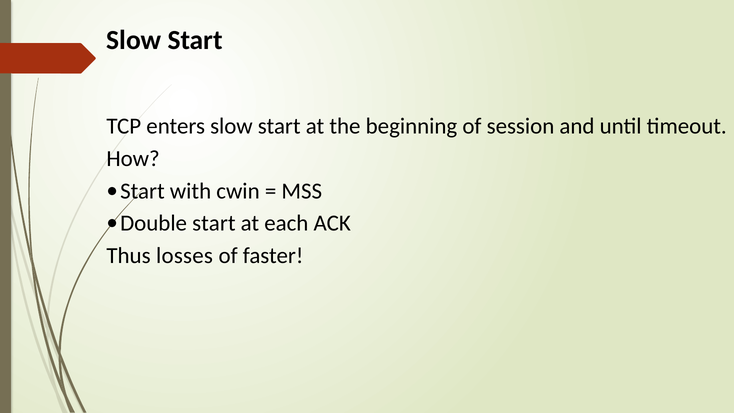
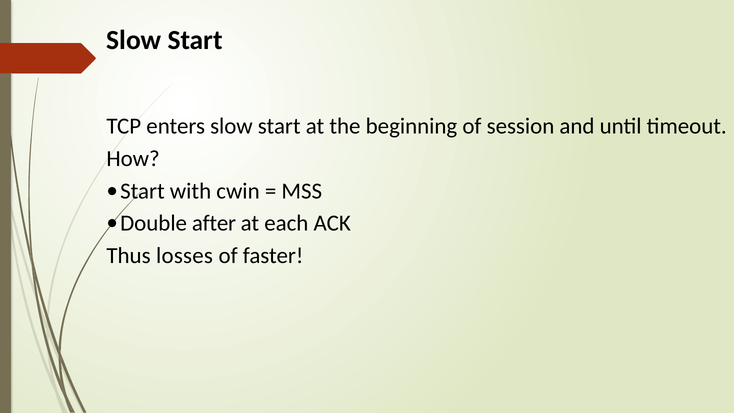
Double start: start -> after
